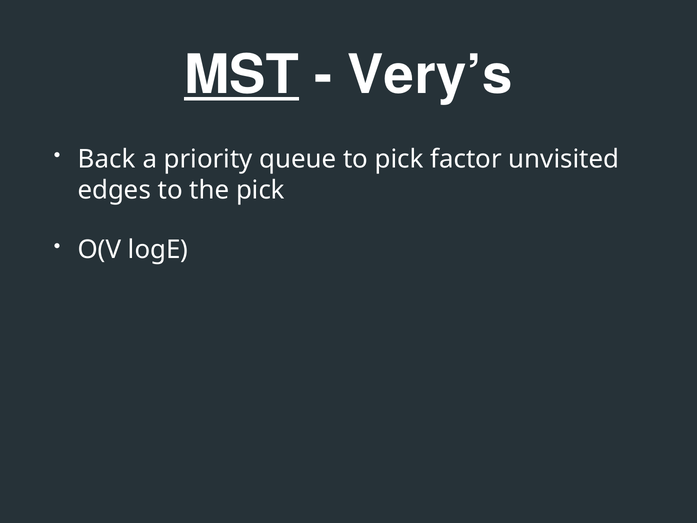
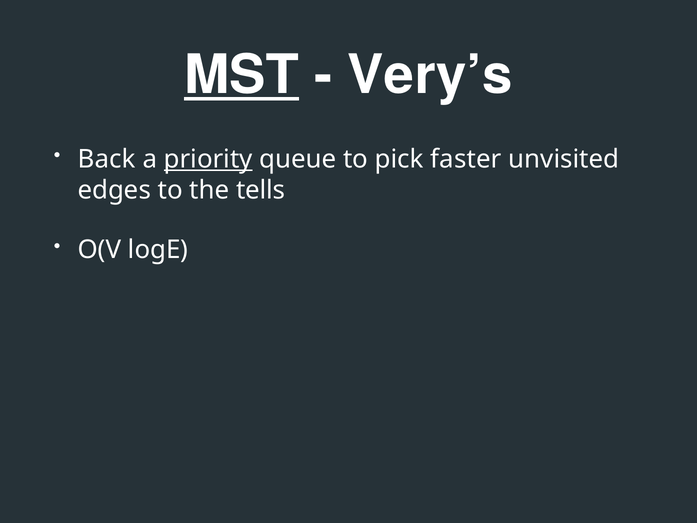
priority underline: none -> present
factor: factor -> faster
the pick: pick -> tells
